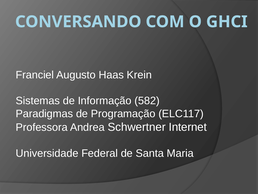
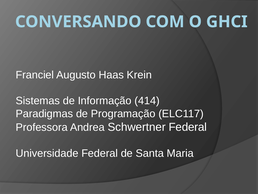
582: 582 -> 414
Schwertner Internet: Internet -> Federal
